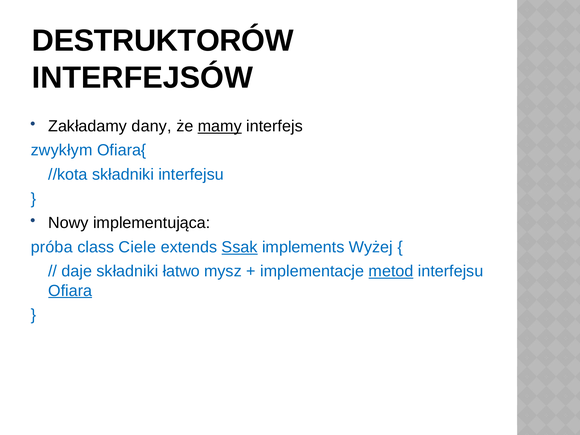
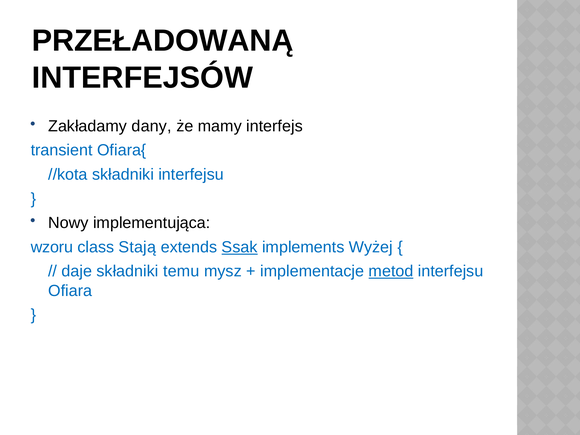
DESTRUKTORÓW: DESTRUKTORÓW -> PRZEŁADOWANĄ
mamy underline: present -> none
zwykłym: zwykłym -> transient
próba: próba -> wzoru
Ciele: Ciele -> Stają
łatwo: łatwo -> temu
Ofiara underline: present -> none
